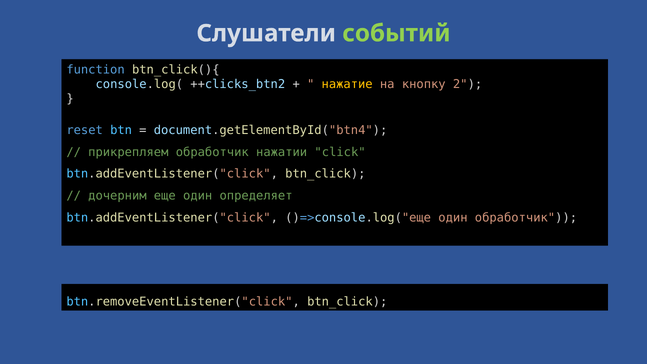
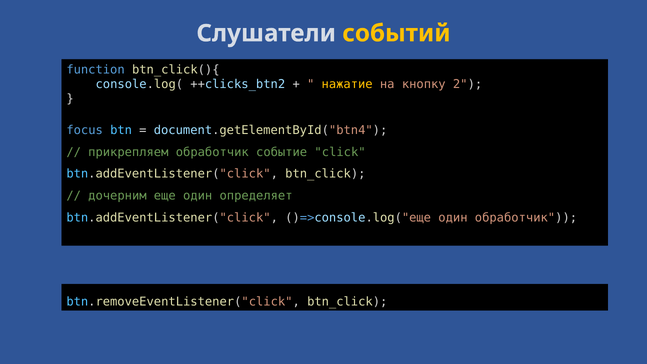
событий colour: light green -> yellow
reset: reset -> focus
нажатии: нажатии -> событие
